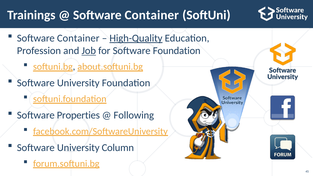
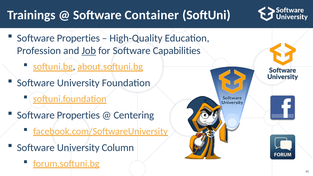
Container at (78, 38): Container -> Properties
High-Quality underline: present -> none
Software Foundation: Foundation -> Capabilities
Following: Following -> Centering
